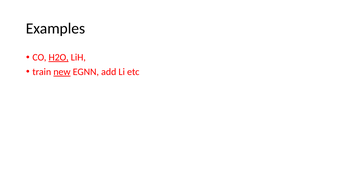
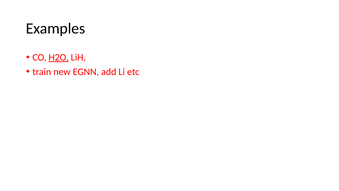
new underline: present -> none
